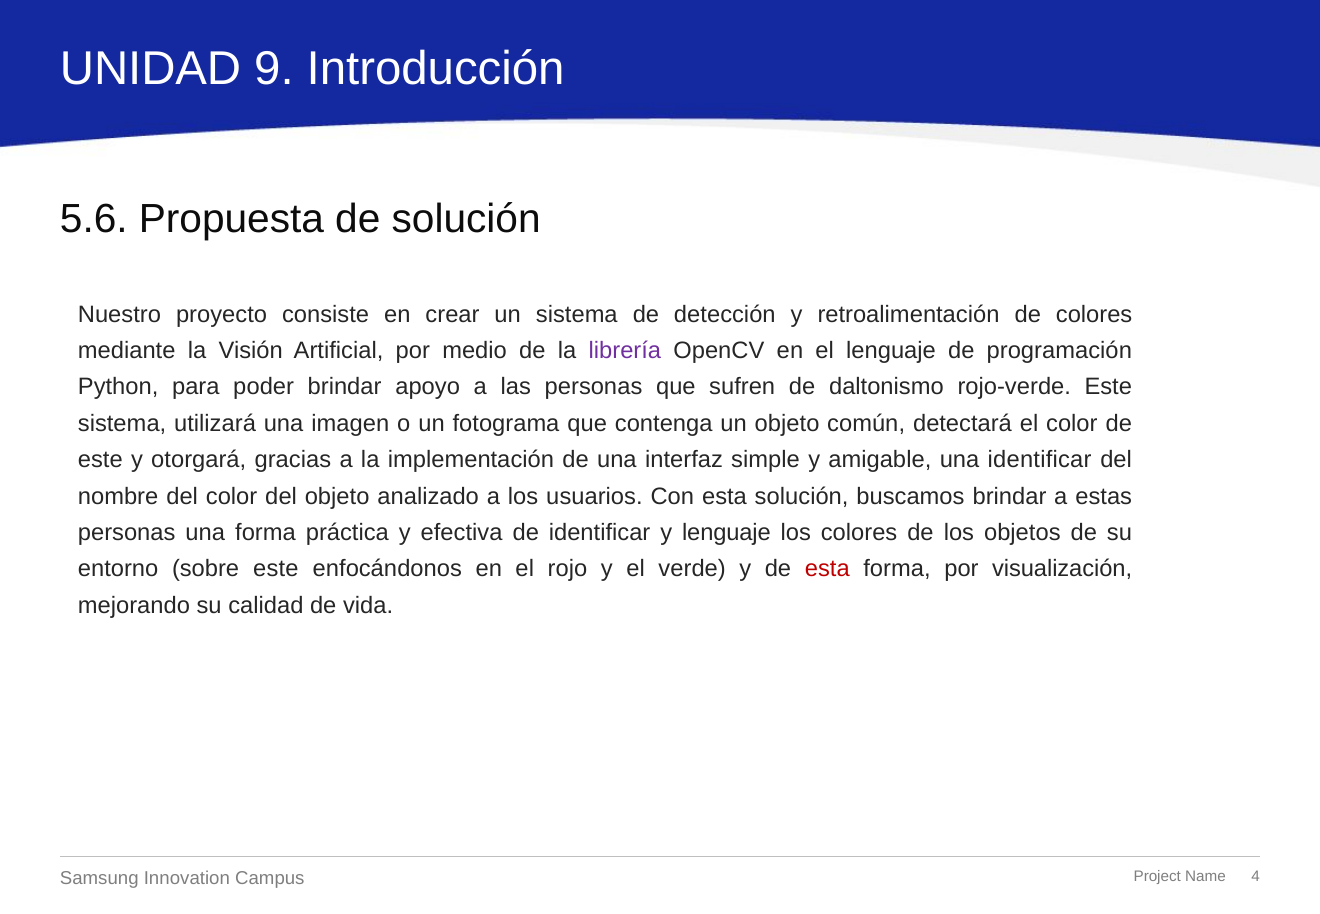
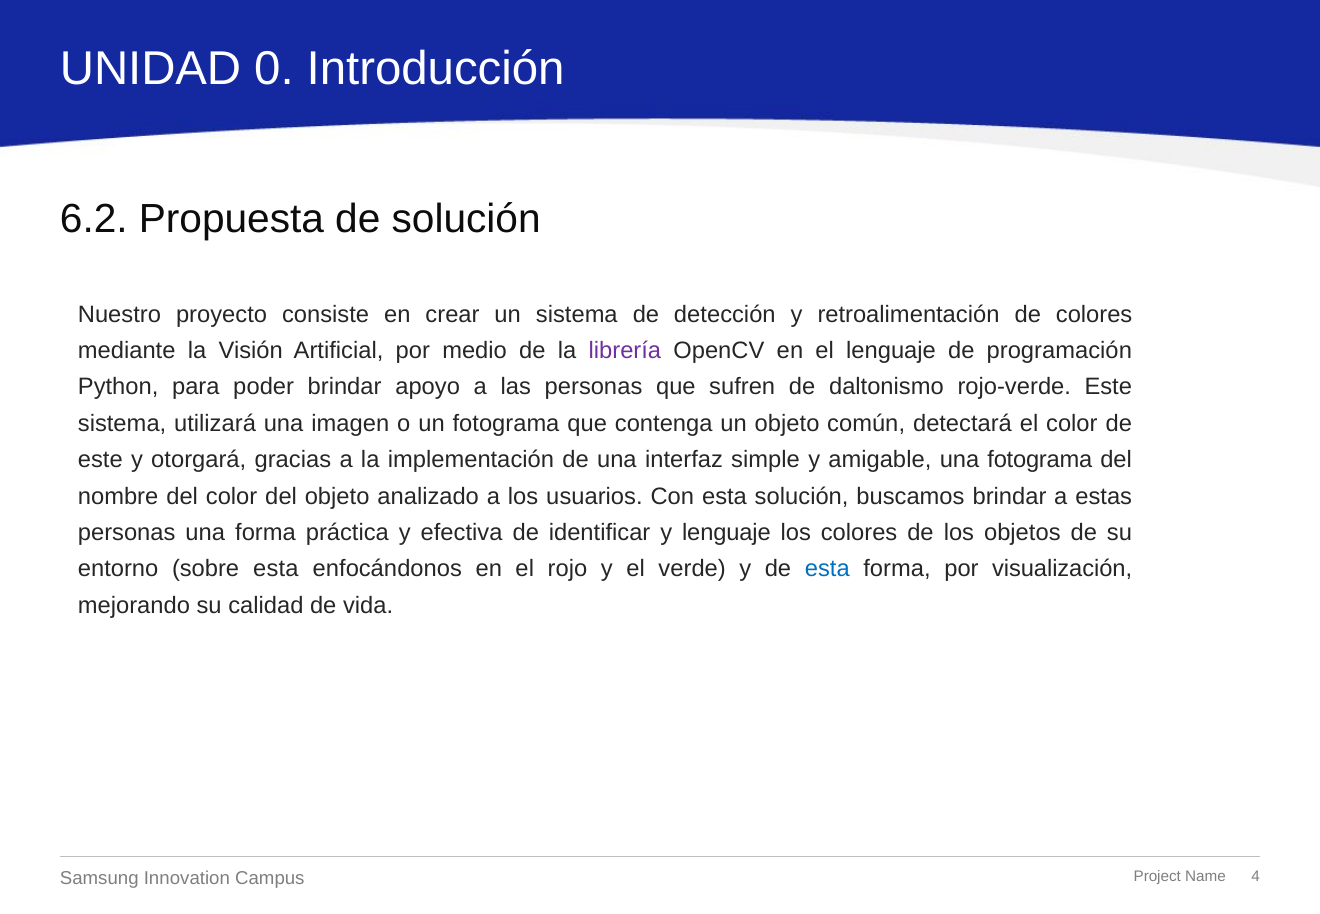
9: 9 -> 0
5.6: 5.6 -> 6.2
una identificar: identificar -> fotograma
sobre este: este -> esta
esta at (827, 569) colour: red -> blue
